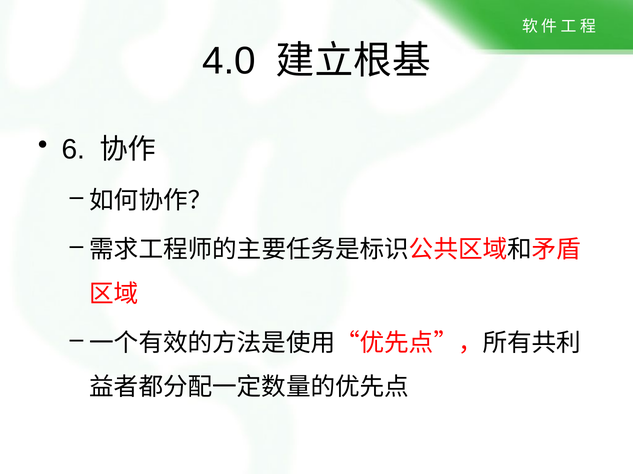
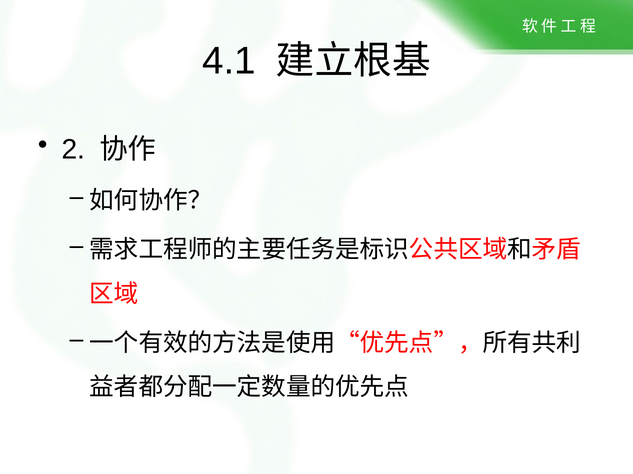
4.0: 4.0 -> 4.1
6: 6 -> 2
